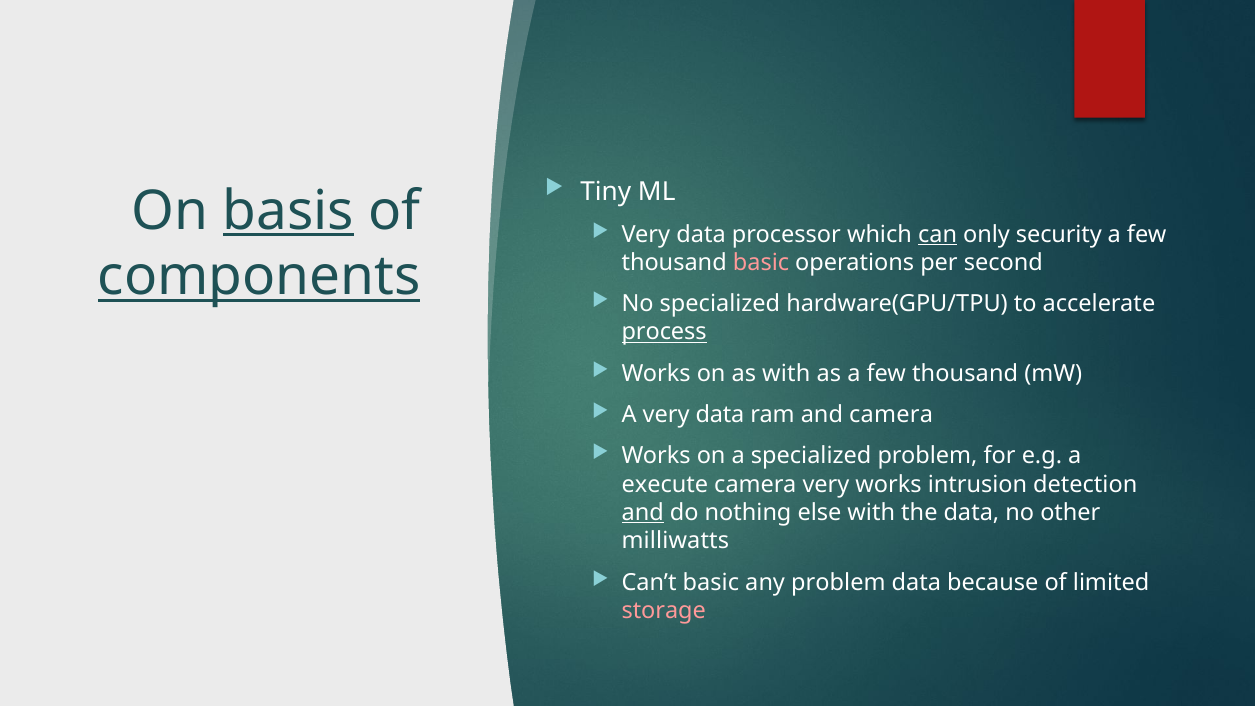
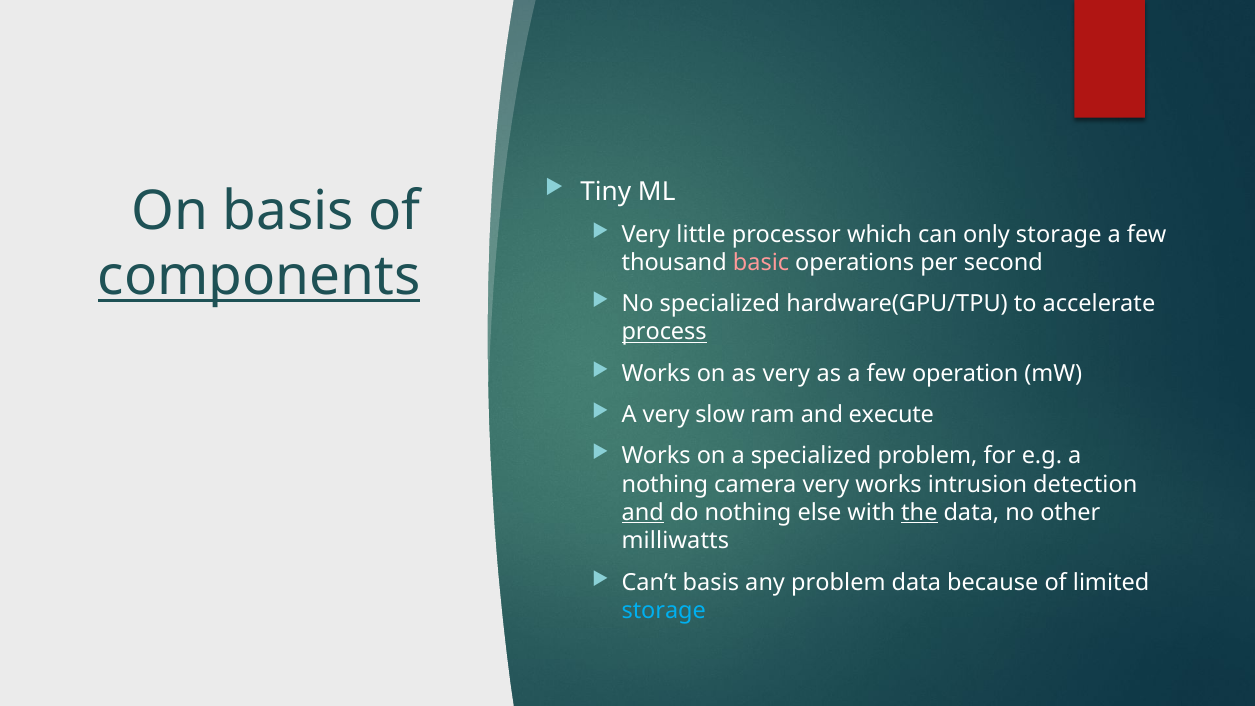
basis at (288, 211) underline: present -> none
data at (701, 234): data -> little
can underline: present -> none
only security: security -> storage
as with: with -> very
as a few thousand: thousand -> operation
A very data: data -> slow
and camera: camera -> execute
execute at (665, 484): execute -> nothing
the underline: none -> present
Can’t basic: basic -> basis
storage at (664, 610) colour: pink -> light blue
